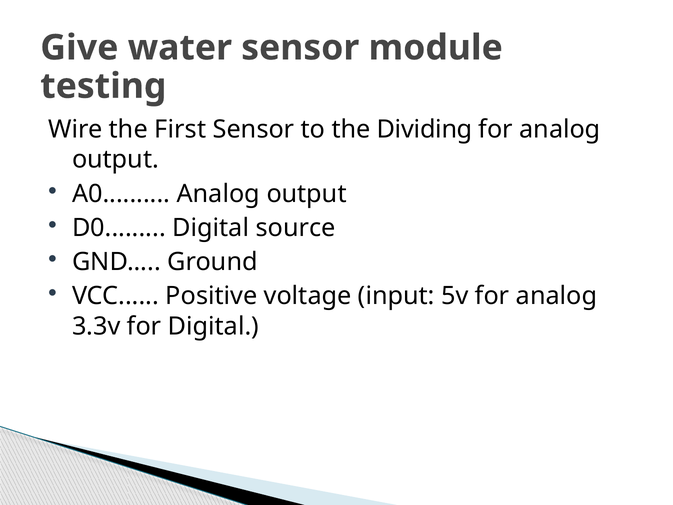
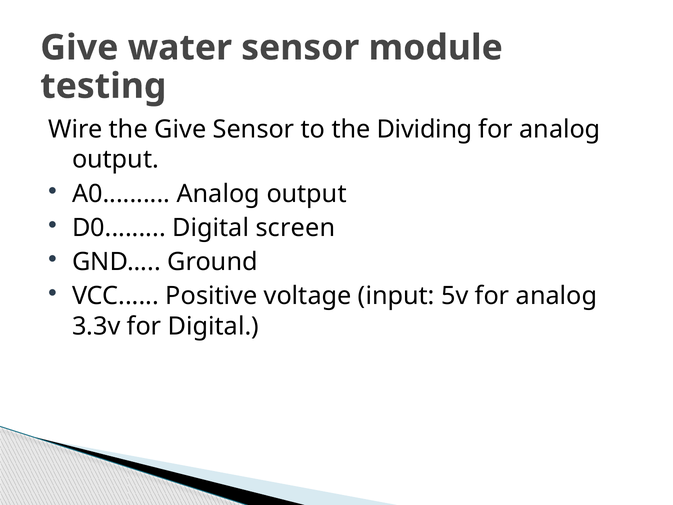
the First: First -> Give
source: source -> screen
